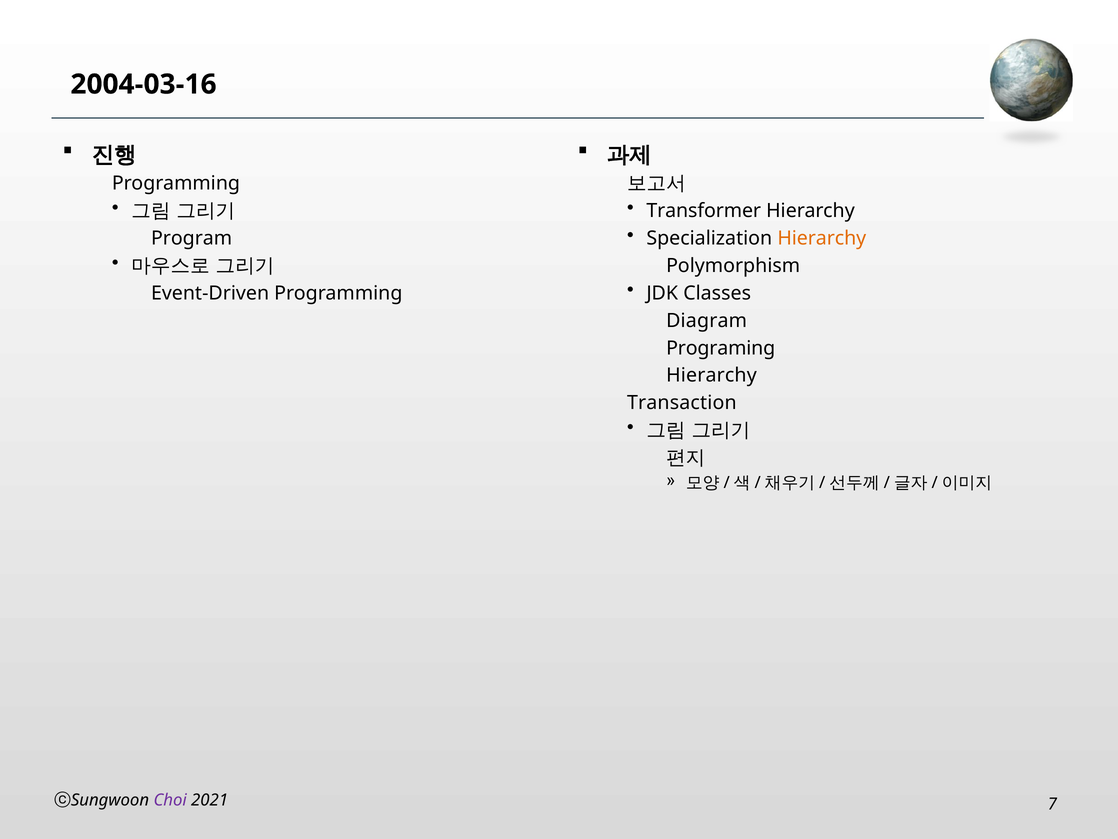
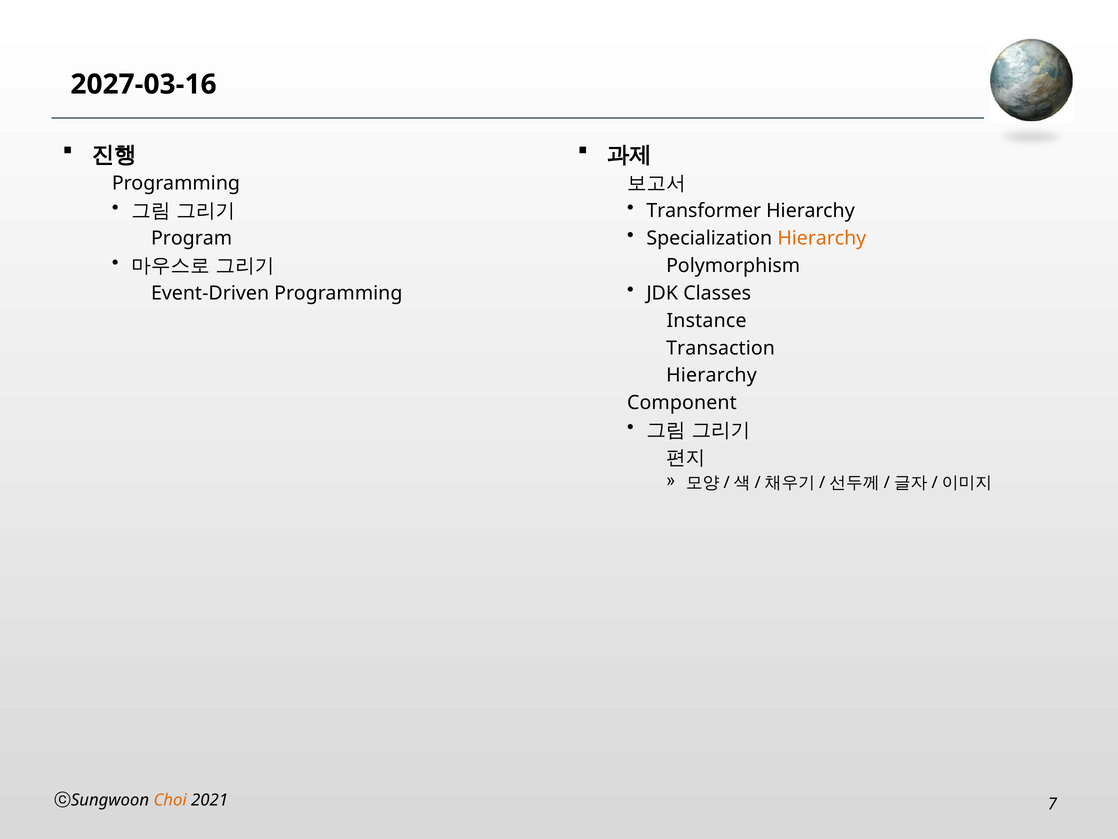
2004-03-16: 2004-03-16 -> 2027-03-16
Diagram: Diagram -> Instance
Programing: Programing -> Transaction
Transaction: Transaction -> Component
Choi colour: purple -> orange
